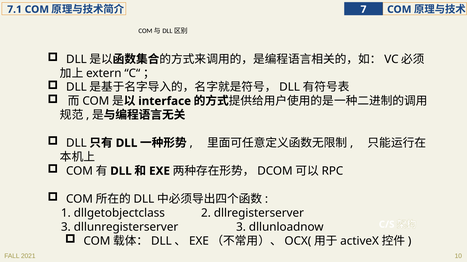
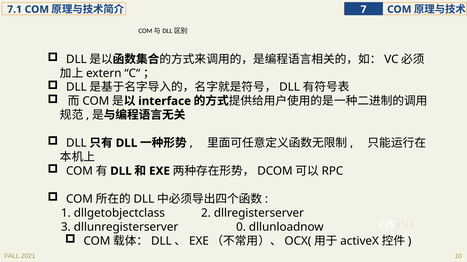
dllunregisterserver 3: 3 -> 0
